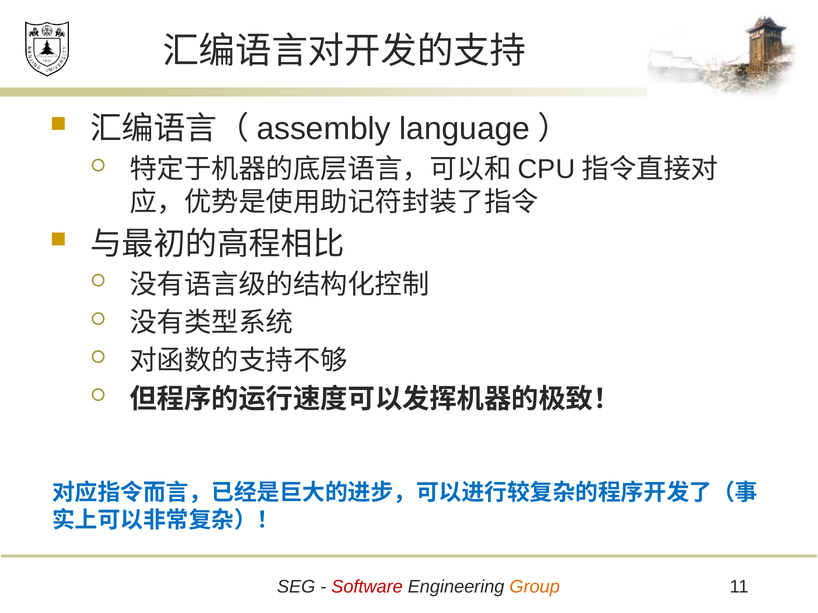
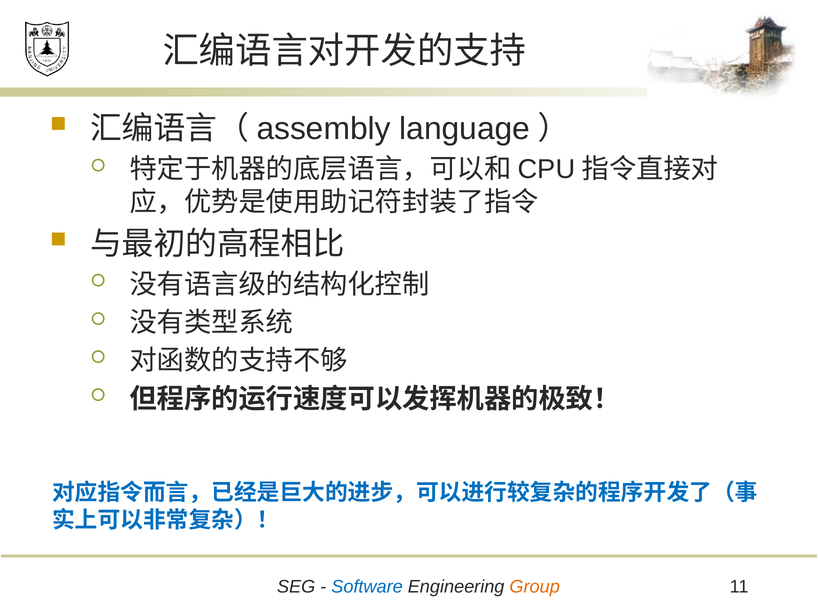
Software colour: red -> blue
